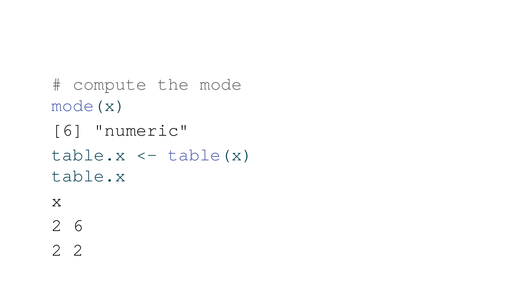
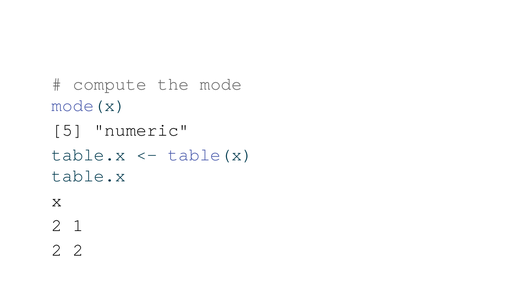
6 at (67, 130): 6 -> 5
2 6: 6 -> 1
